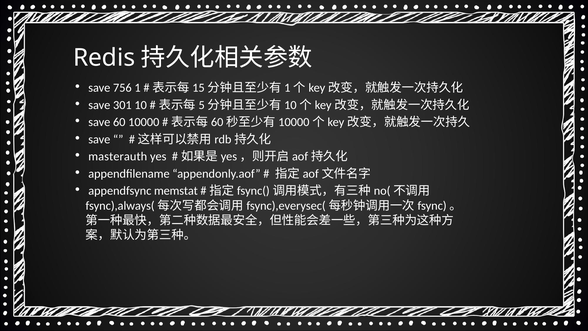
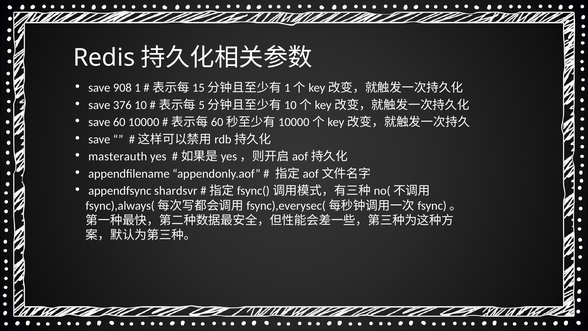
756: 756 -> 908
301: 301 -> 376
memstat: memstat -> shardsvr
